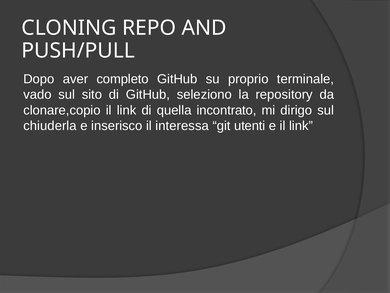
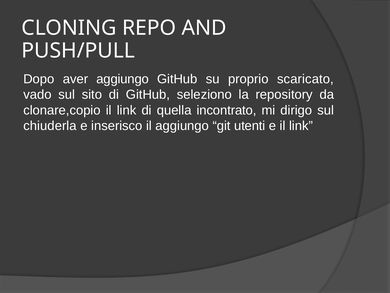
aver completo: completo -> aggiungo
terminale: terminale -> scaricato
il interessa: interessa -> aggiungo
